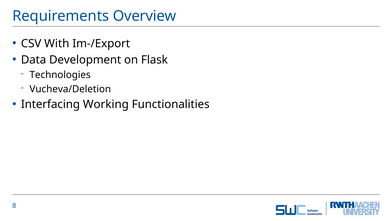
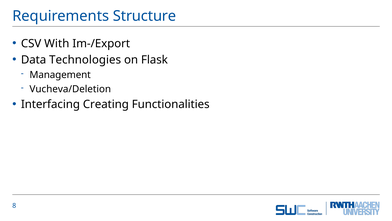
Overview: Overview -> Structure
Development: Development -> Technologies
Technologies: Technologies -> Management
Working: Working -> Creating
